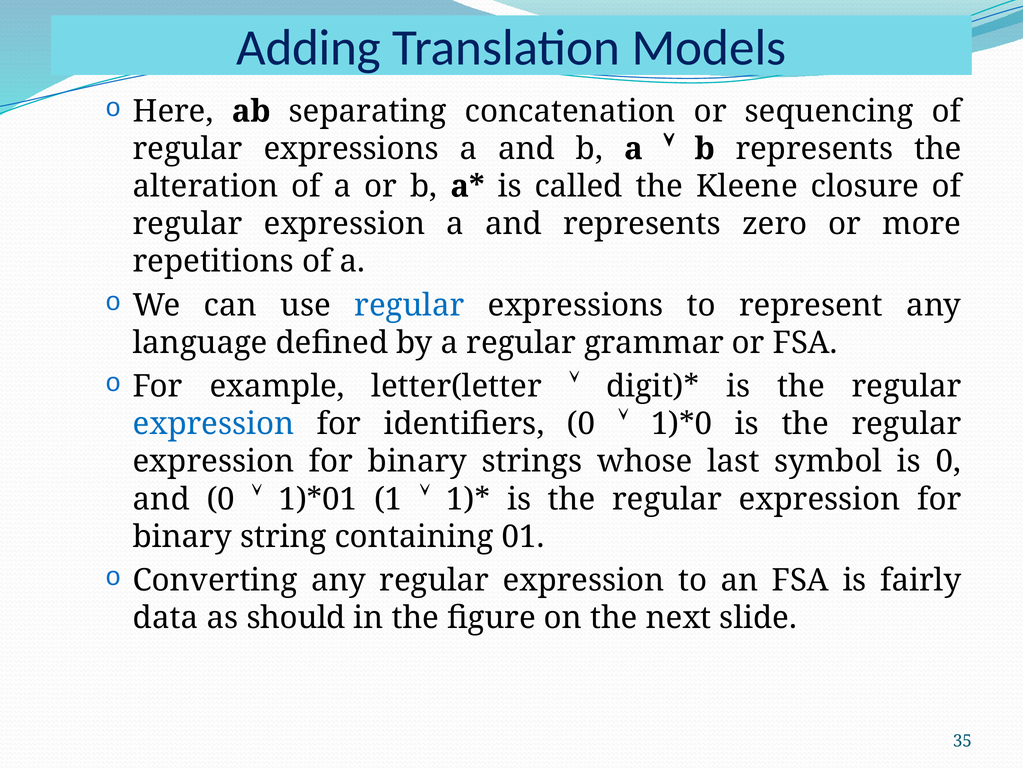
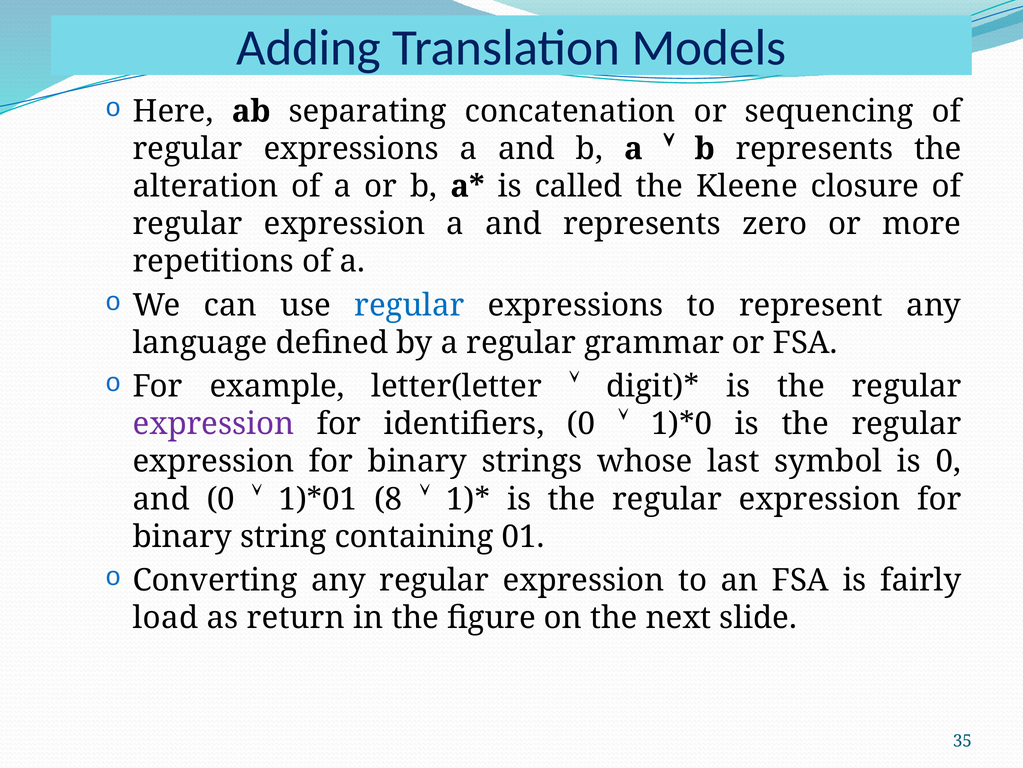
expression at (214, 424) colour: blue -> purple
1: 1 -> 8
data: data -> load
should: should -> return
